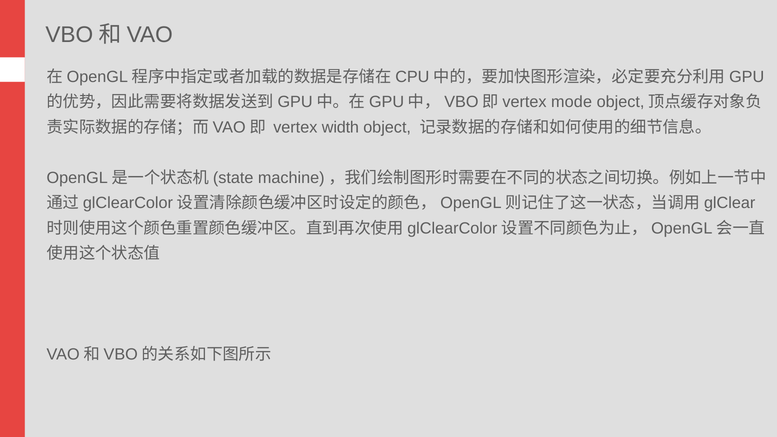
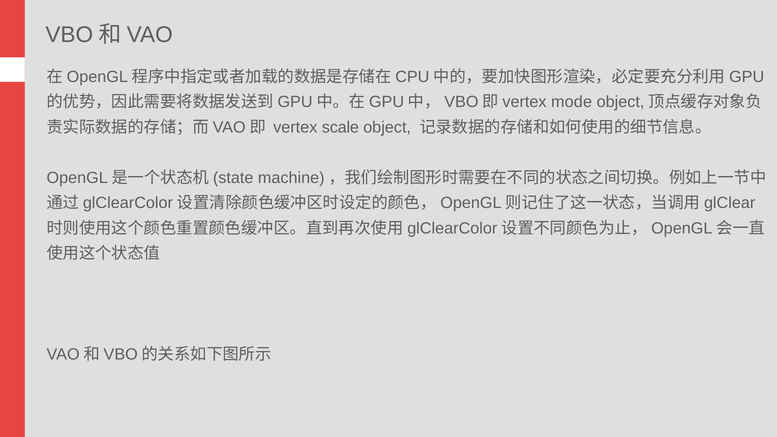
width: width -> scale
